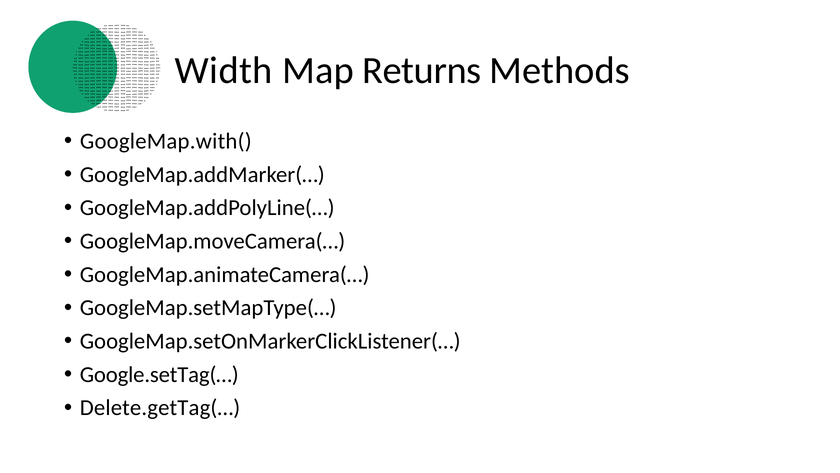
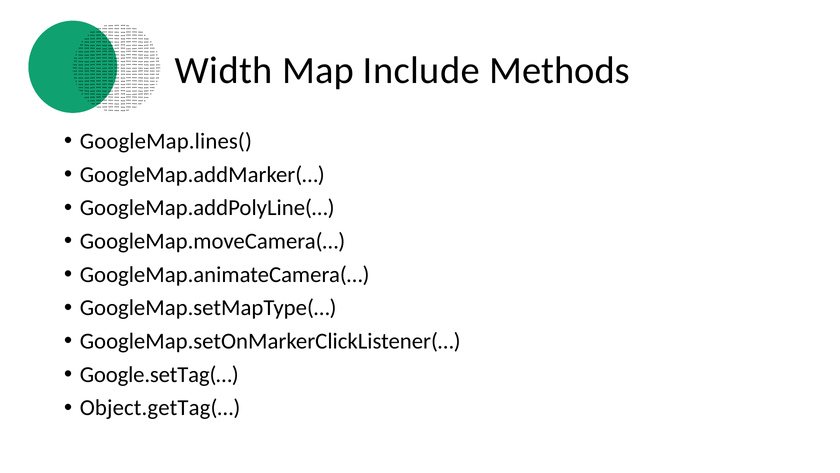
Returns: Returns -> Include
GoogleMap.with(: GoogleMap.with( -> GoogleMap.lines(
Delete.getTag(…: Delete.getTag(… -> Object.getTag(…
